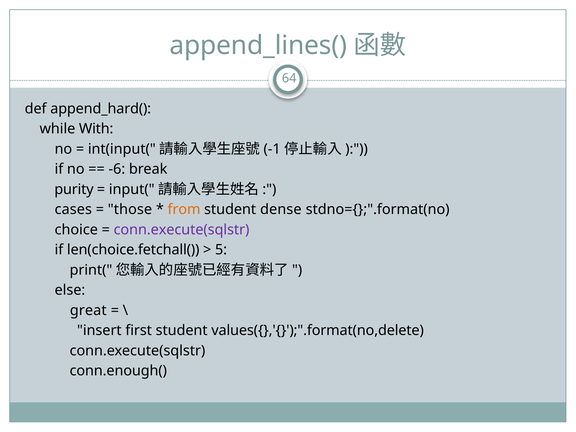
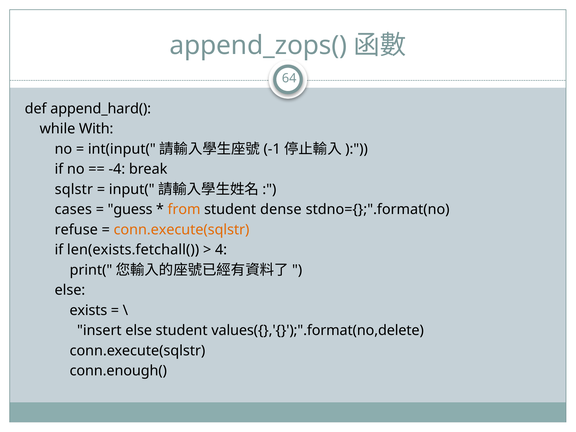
append_lines(: append_lines( -> append_zops(
-6: -6 -> -4
purity: purity -> sqlstr
those: those -> guess
choice: choice -> refuse
conn.execute(sqlstr at (181, 230) colour: purple -> orange
len(choice.fetchall(: len(choice.fetchall( -> len(exists.fetchall(
5: 5 -> 4
great: great -> exists
insert first: first -> else
